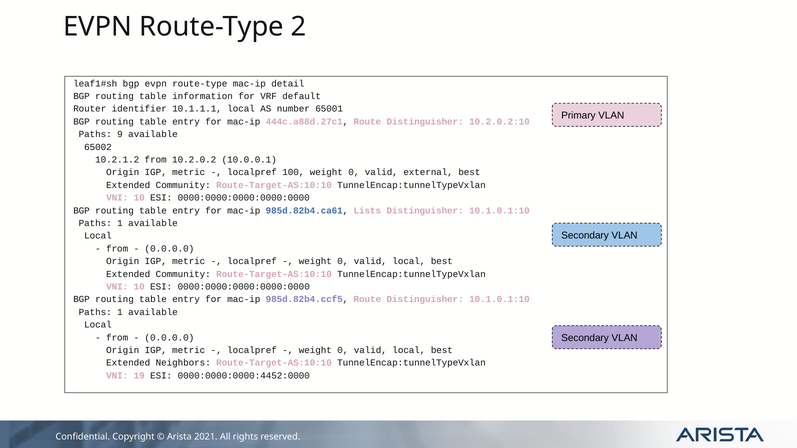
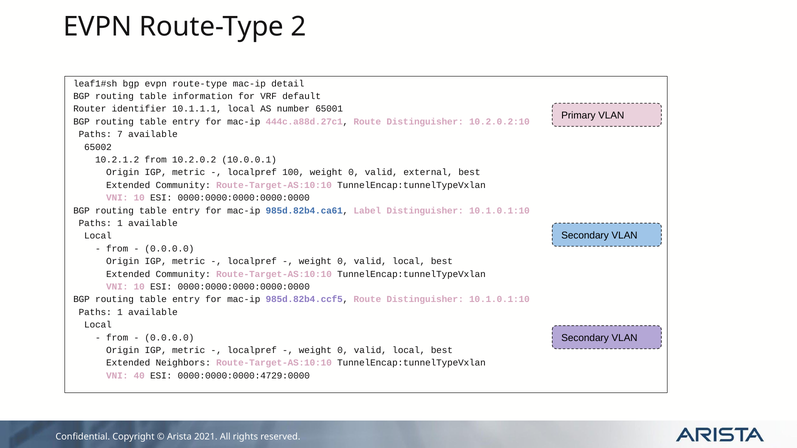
9: 9 -> 7
Lists: Lists -> Label
19: 19 -> 40
0000:0000:0000:4452:0000: 0000:0000:0000:4452:0000 -> 0000:0000:0000:4729:0000
